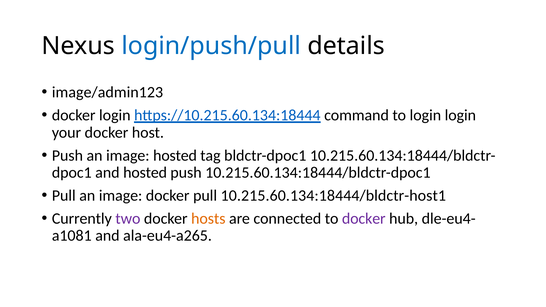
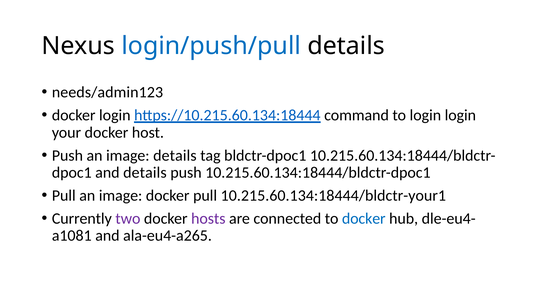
image/admin123: image/admin123 -> needs/admin123
image hosted: hosted -> details
and hosted: hosted -> details
10.215.60.134:18444/bldctr-host1: 10.215.60.134:18444/bldctr-host1 -> 10.215.60.134:18444/bldctr-your1
hosts colour: orange -> purple
docker at (364, 219) colour: purple -> blue
